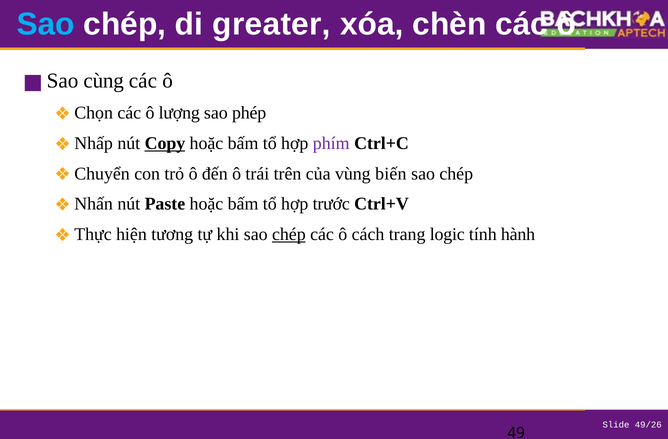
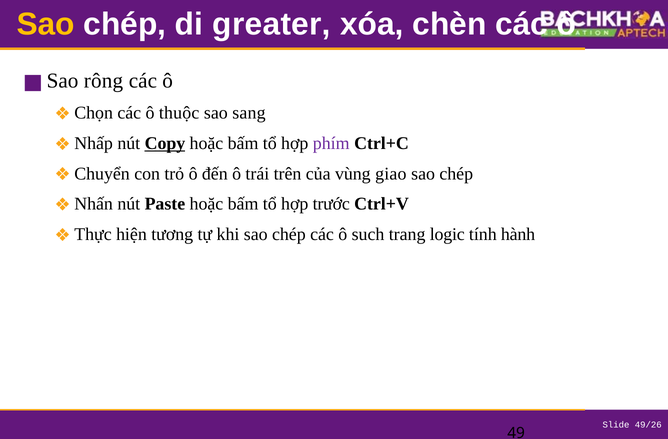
Sao at (46, 24) colour: light blue -> yellow
cùng: cùng -> rông
lượng: lượng -> thuộc
phép: phép -> sang
biến: biến -> giao
chép at (289, 234) underline: present -> none
cách: cách -> such
